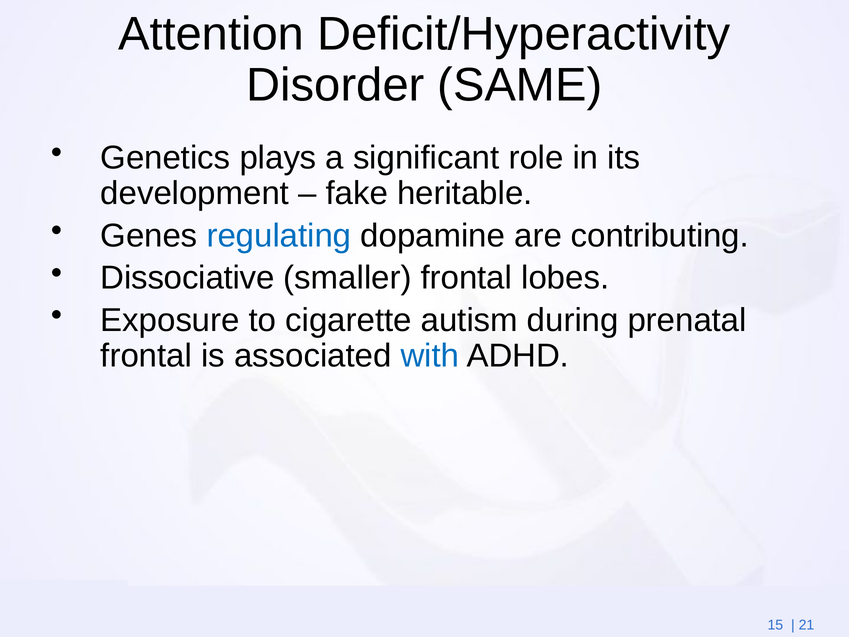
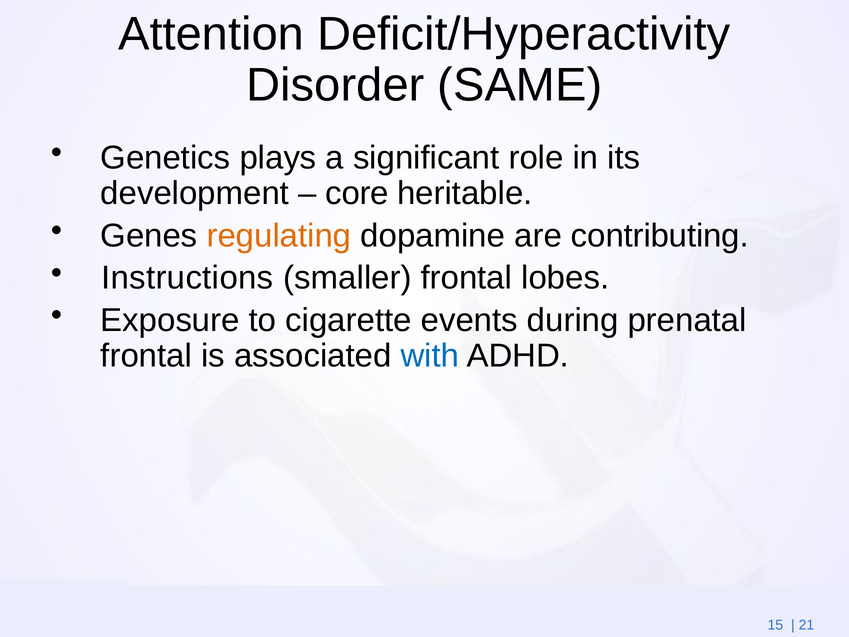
fake: fake -> core
regulating colour: blue -> orange
Dissociative: Dissociative -> Instructions
autism: autism -> events
